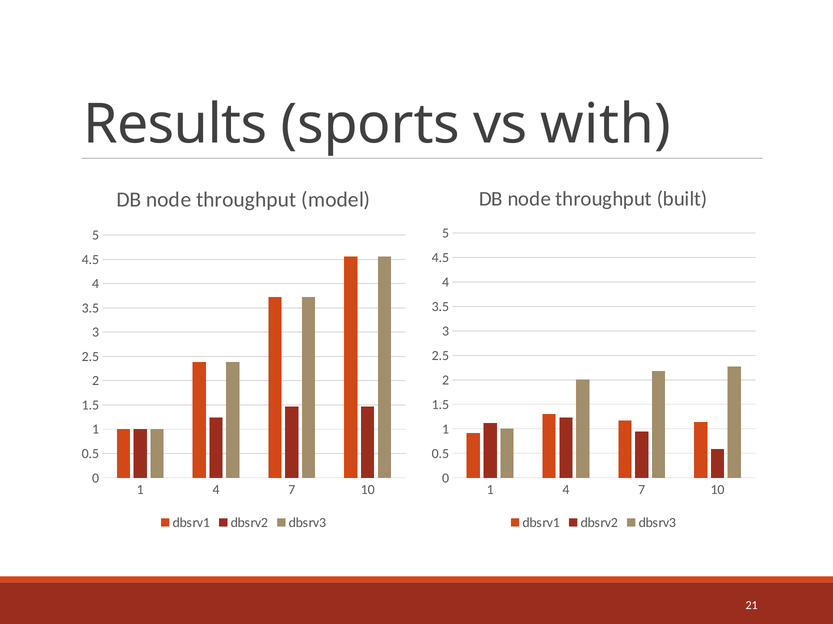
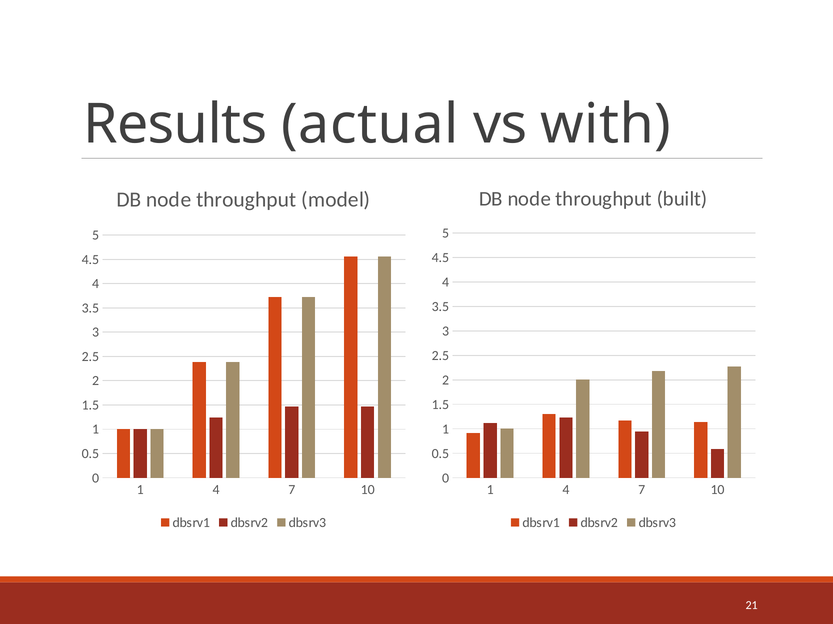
sports: sports -> actual
